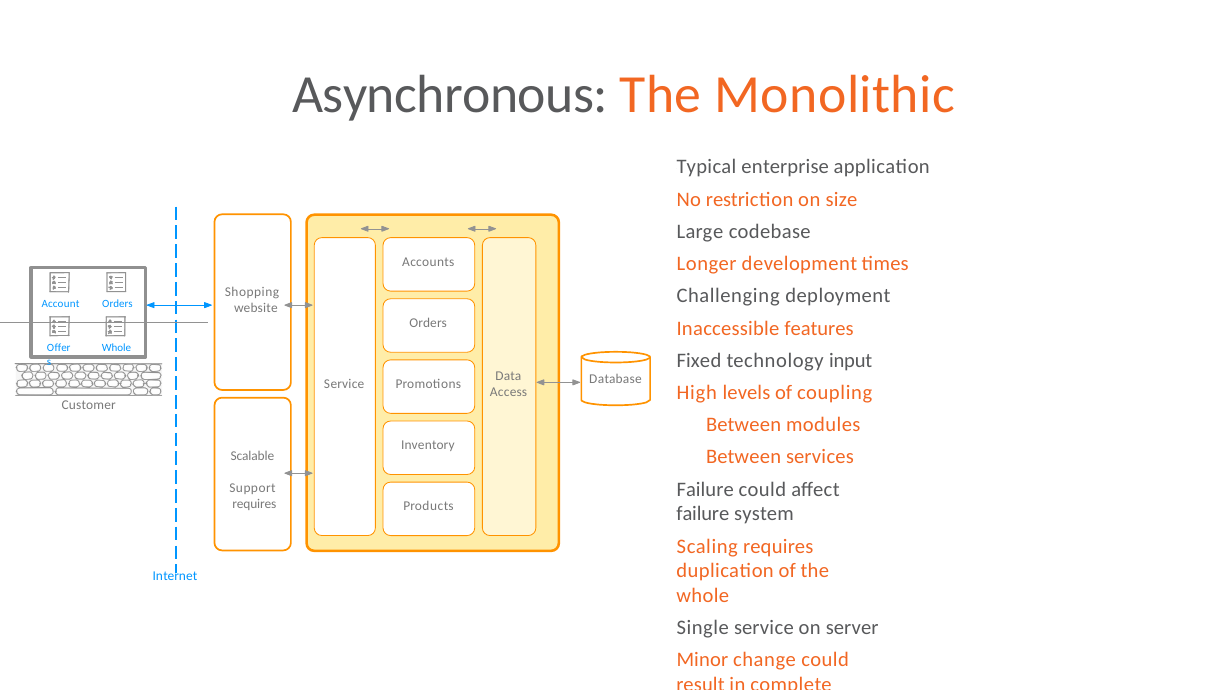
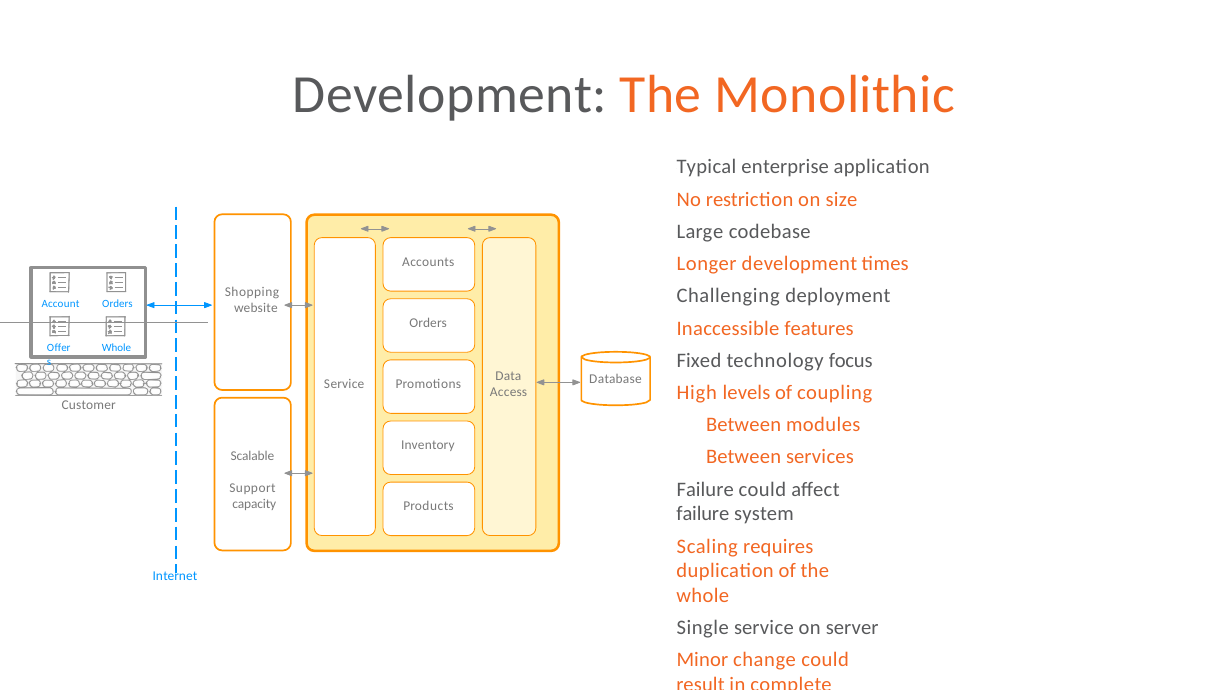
Asynchronous at (450, 95): Asynchronous -> Development
input: input -> focus
requires at (254, 504): requires -> capacity
